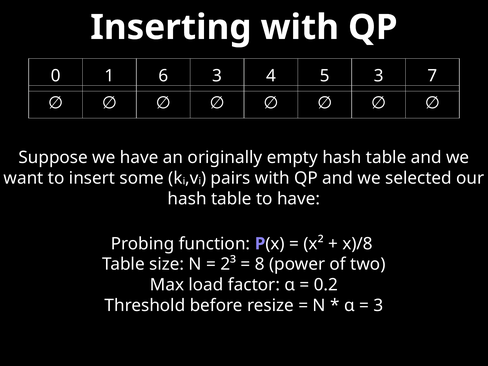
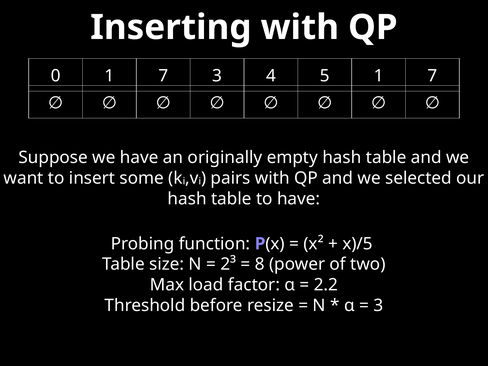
0 1 6: 6 -> 7
5 3: 3 -> 1
x)/8: x)/8 -> x)/5
0.2: 0.2 -> 2.2
